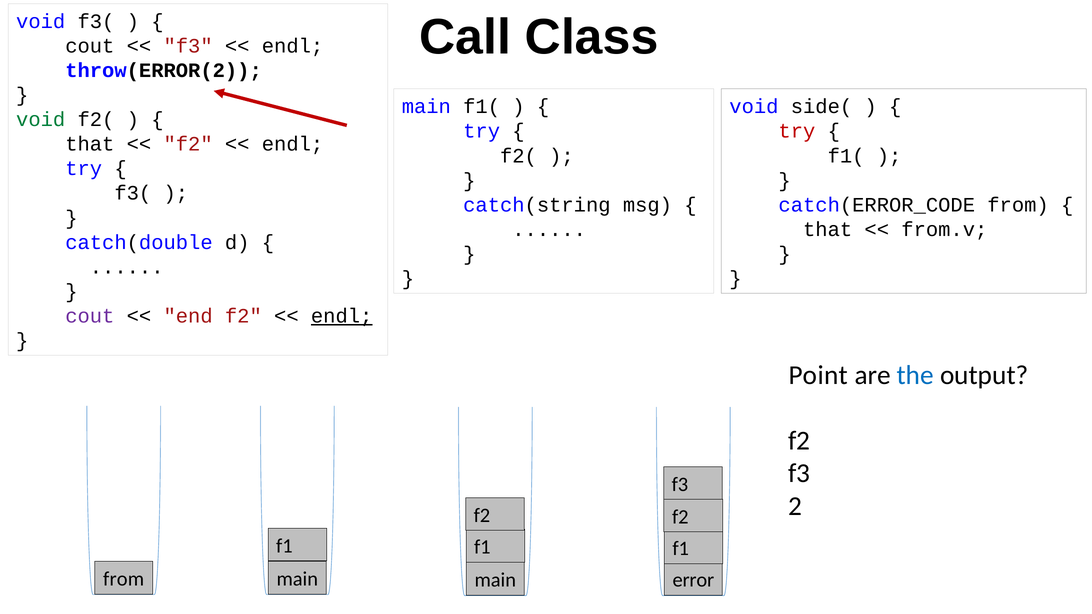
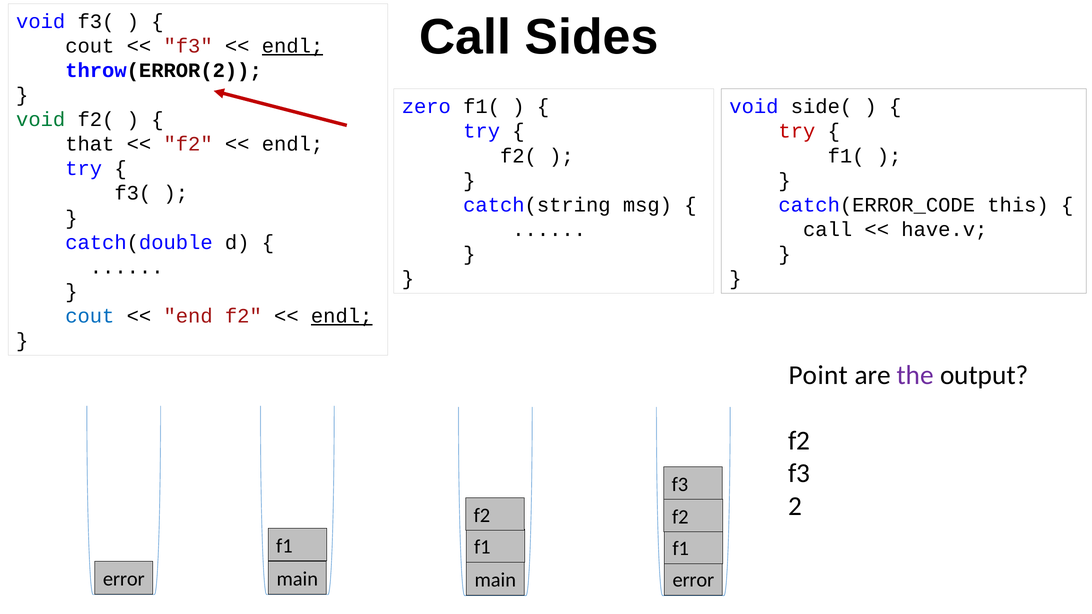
Class: Class -> Sides
endl at (293, 46) underline: none -> present
main at (426, 107): main -> zero
catch(ERROR_CODE from: from -> this
that at (828, 230): that -> call
from.v: from.v -> have.v
cout at (90, 316) colour: purple -> blue
the colour: blue -> purple
from at (124, 579): from -> error
